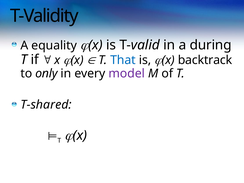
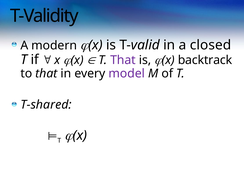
during: during -> closed
equality: equality -> modern
That at (123, 60) colour: blue -> purple
to only: only -> that
